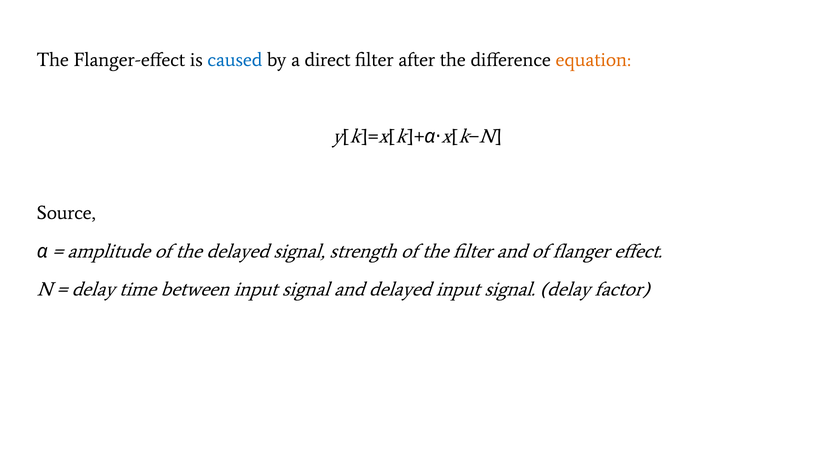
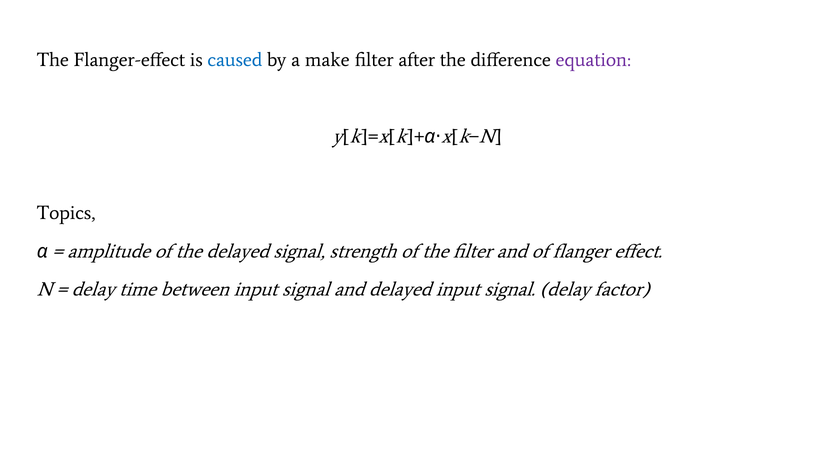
direct: direct -> make
equation colour: orange -> purple
Source: Source -> Topics
